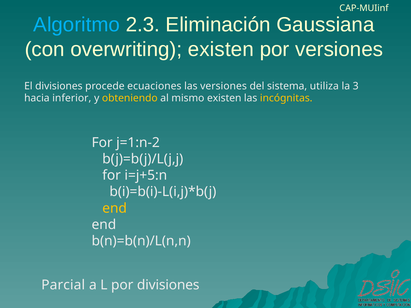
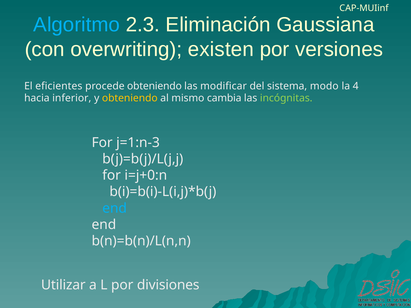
El divisiones: divisiones -> eficientes
procede ecuaciones: ecuaciones -> obteniendo
las versiones: versiones -> modificar
utiliza: utiliza -> modo
3: 3 -> 4
mismo existen: existen -> cambia
incógnitas colour: yellow -> light green
j=1:n-2: j=1:n-2 -> j=1:n-3
i=j+5:n: i=j+5:n -> i=j+0:n
end at (115, 208) colour: yellow -> light blue
Parcial: Parcial -> Utilizar
